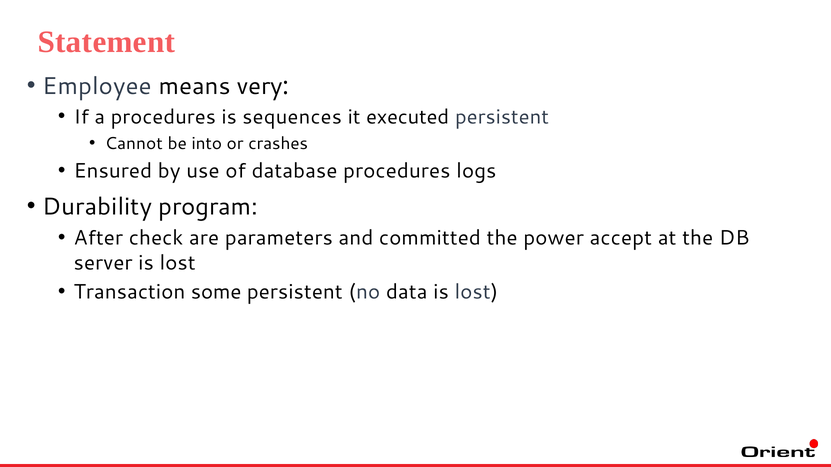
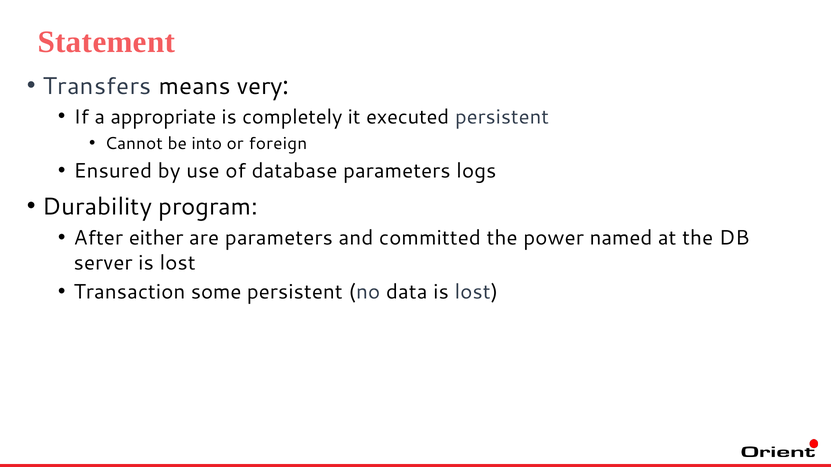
Employee: Employee -> Transfers
a procedures: procedures -> appropriate
sequences: sequences -> completely
crashes: crashes -> foreign
database procedures: procedures -> parameters
check: check -> either
accept: accept -> named
